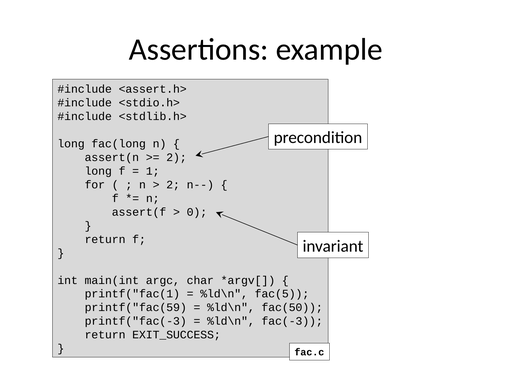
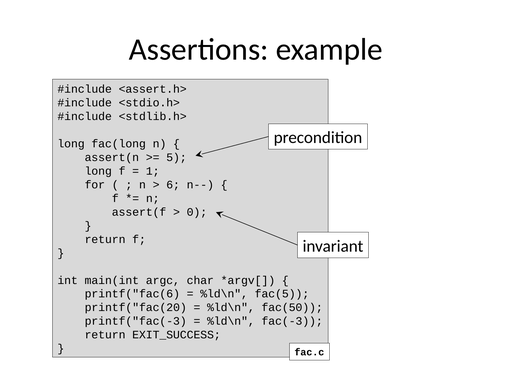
2 at (176, 157): 2 -> 5
2 at (173, 185): 2 -> 6
printf("fac(1: printf("fac(1 -> printf("fac(6
printf("fac(59: printf("fac(59 -> printf("fac(20
